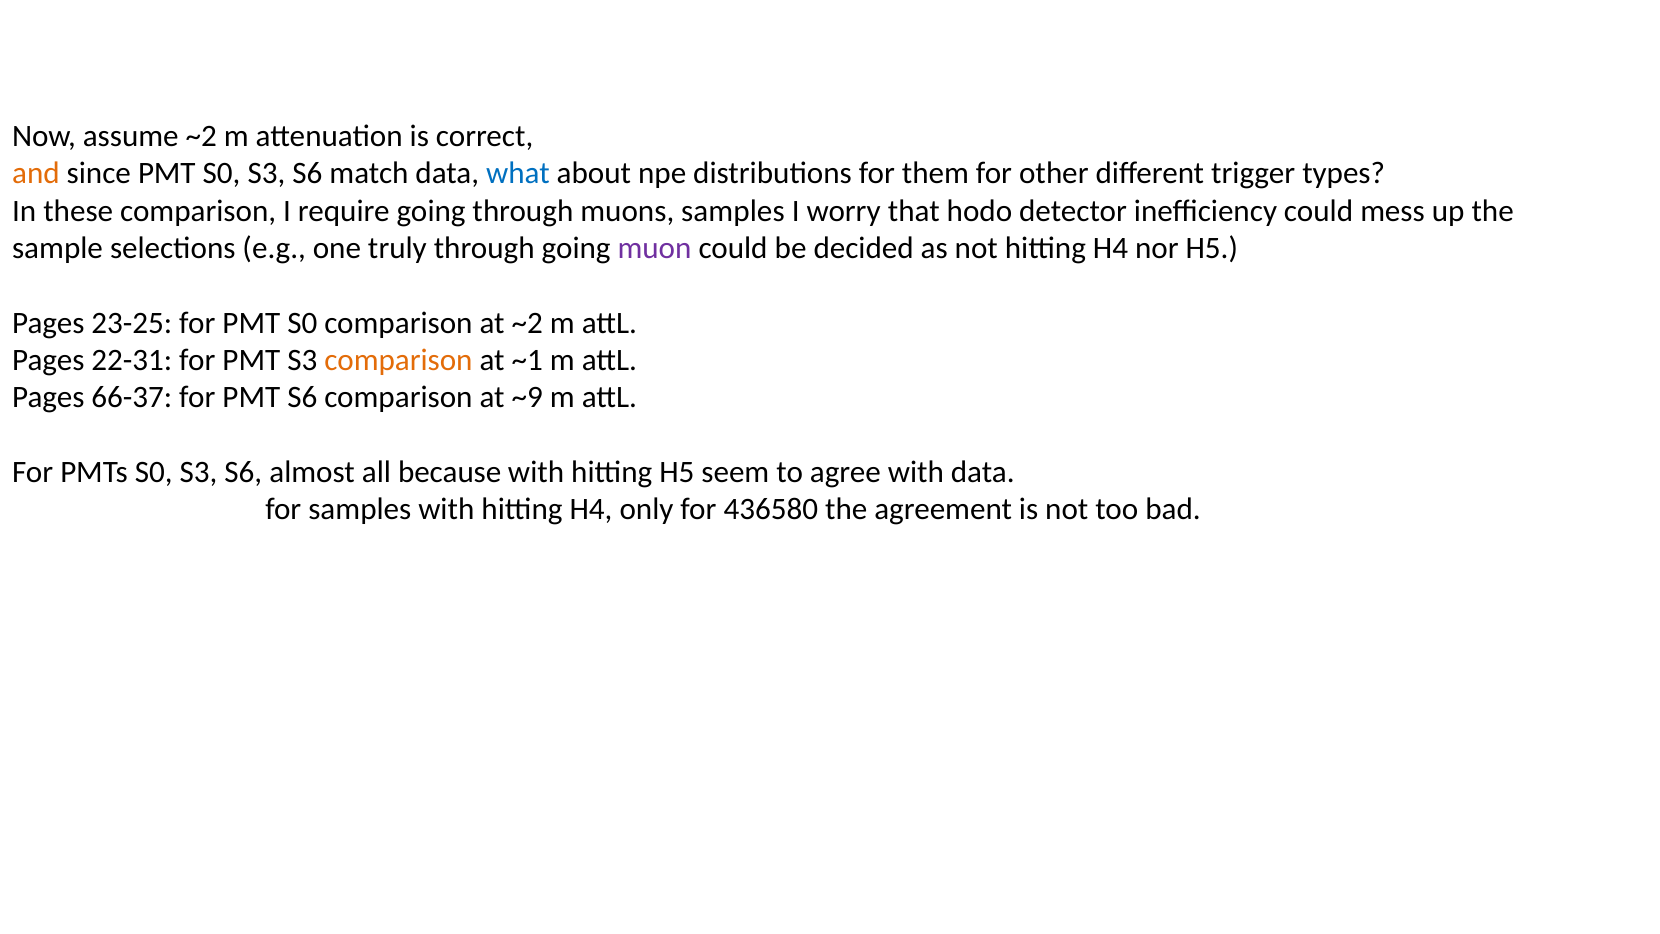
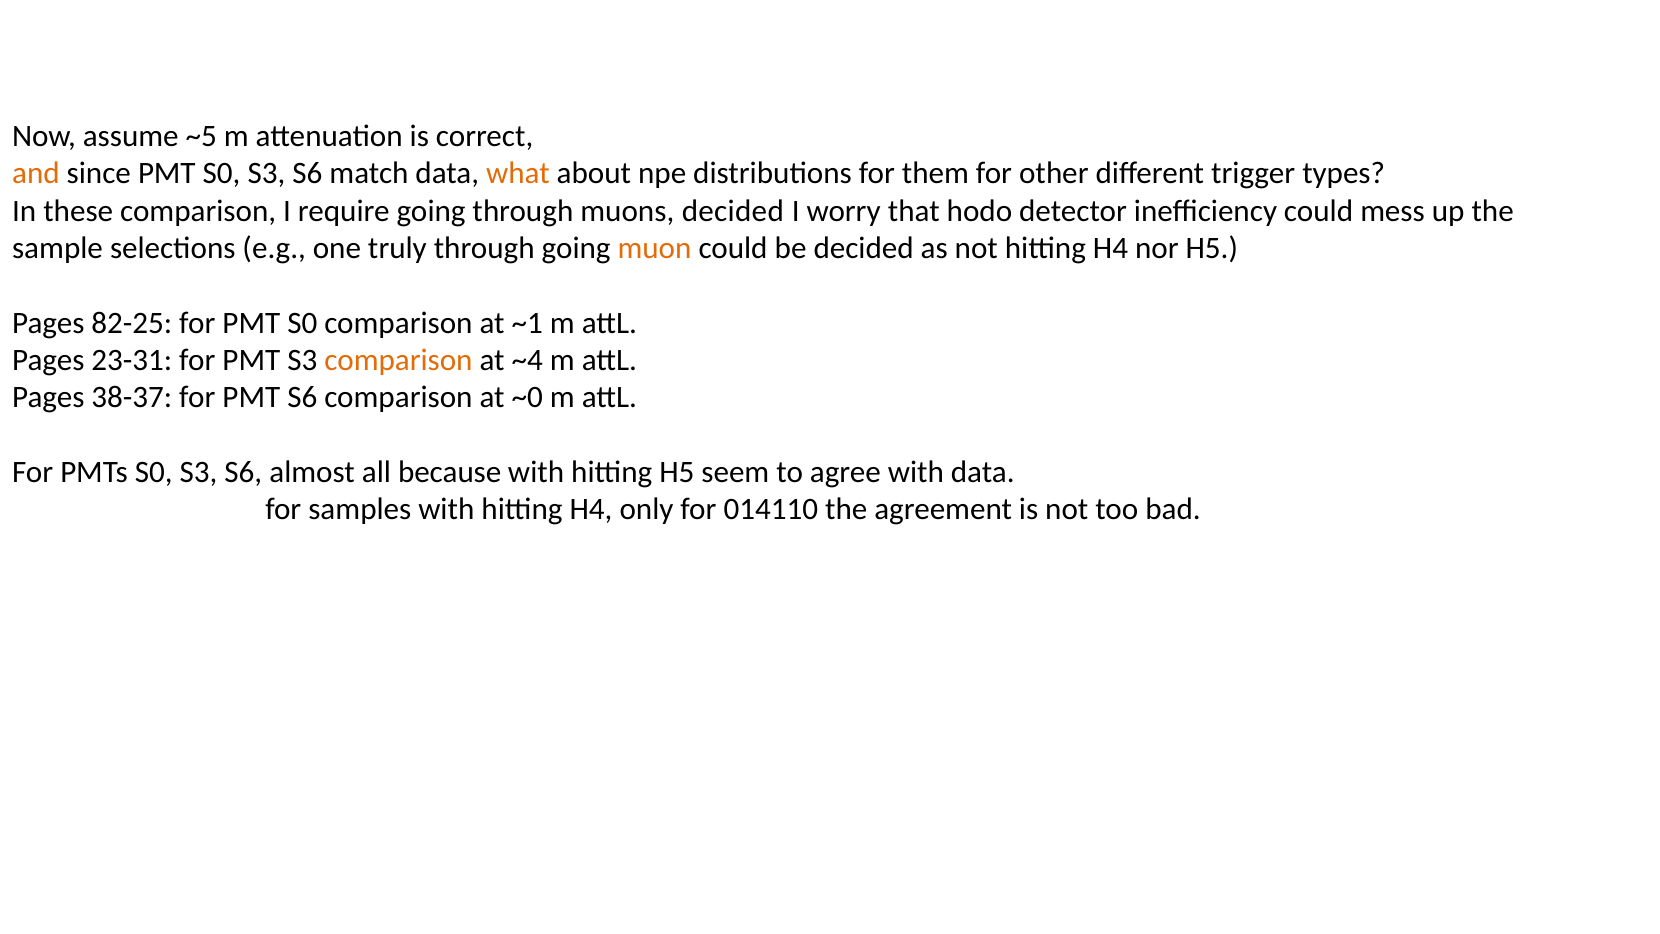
assume ~2: ~2 -> ~5
what colour: blue -> orange
muons samples: samples -> decided
muon colour: purple -> orange
23-25: 23-25 -> 82-25
at ~2: ~2 -> ~1
22-31: 22-31 -> 23-31
~1: ~1 -> ~4
66-37: 66-37 -> 38-37
~9: ~9 -> ~0
436580: 436580 -> 014110
